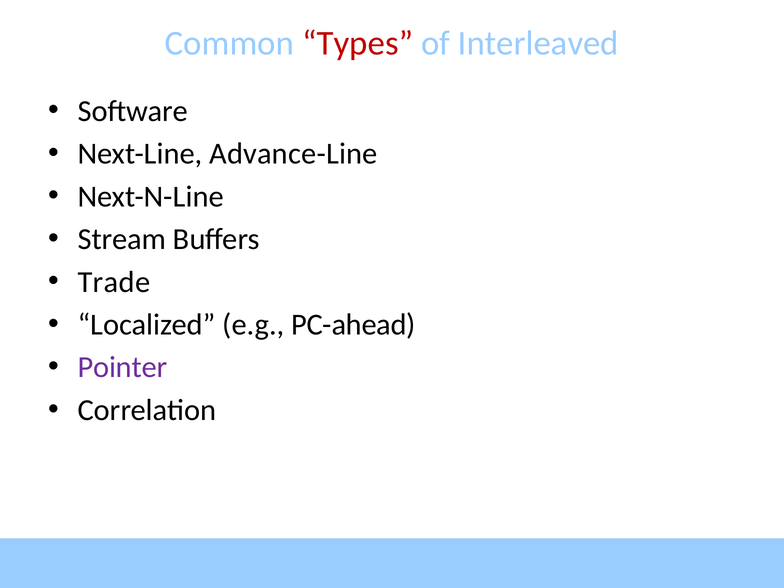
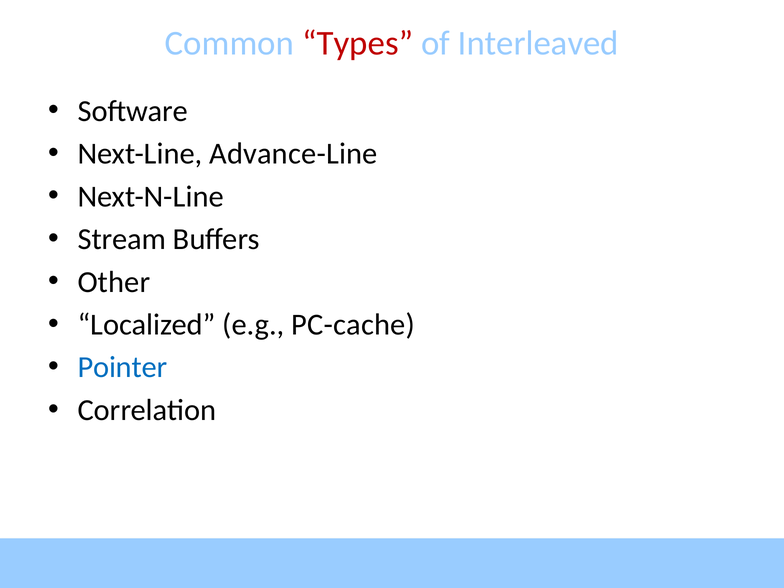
Trade: Trade -> Other
PC-ahead: PC-ahead -> PC-cache
Pointer colour: purple -> blue
